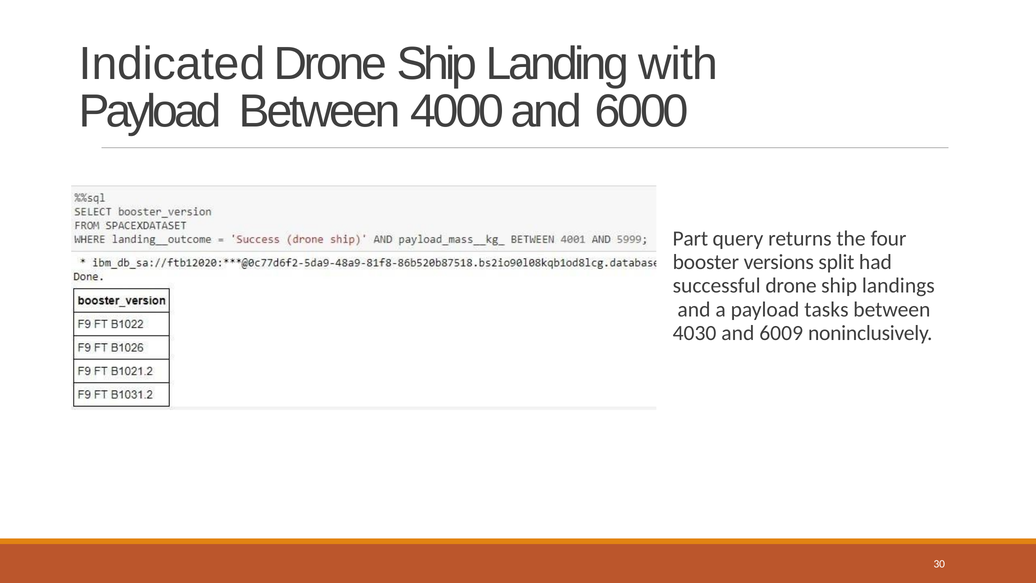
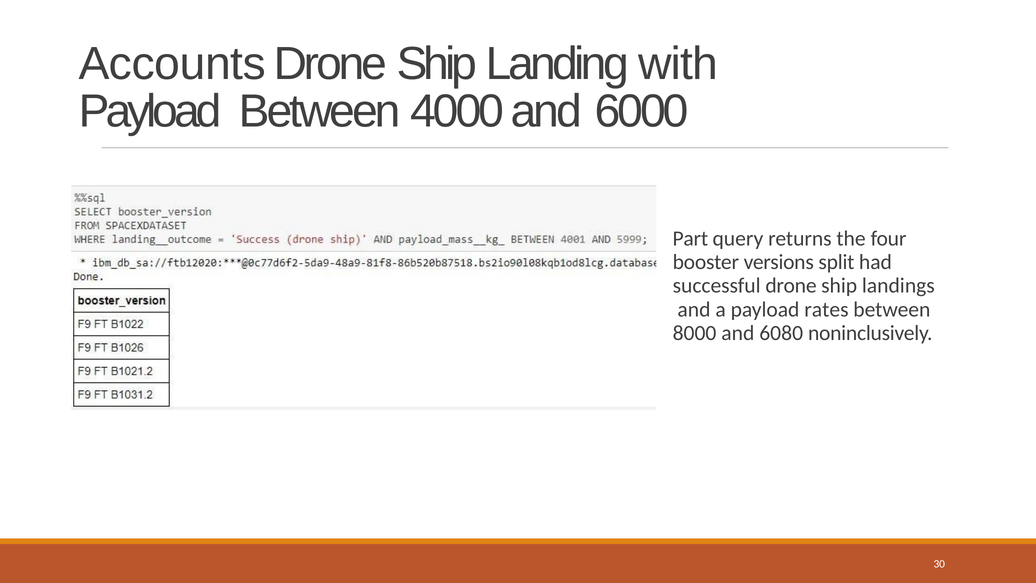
Indicated: Indicated -> Accounts
tasks: tasks -> rates
4030: 4030 -> 8000
6009: 6009 -> 6080
